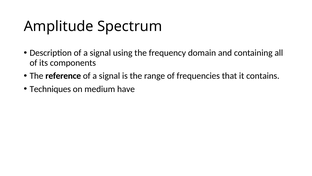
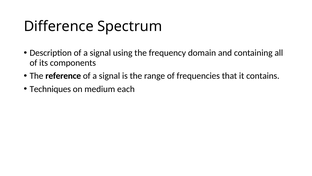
Amplitude: Amplitude -> Difference
have: have -> each
